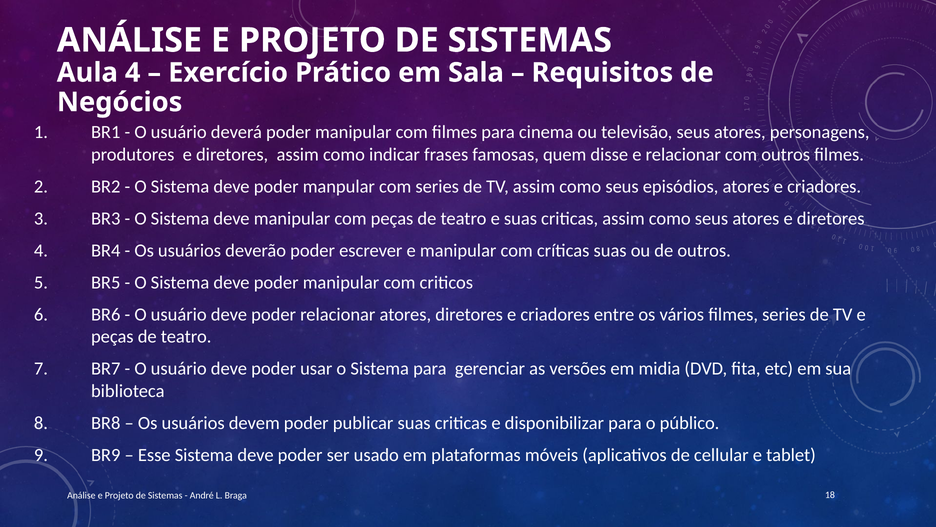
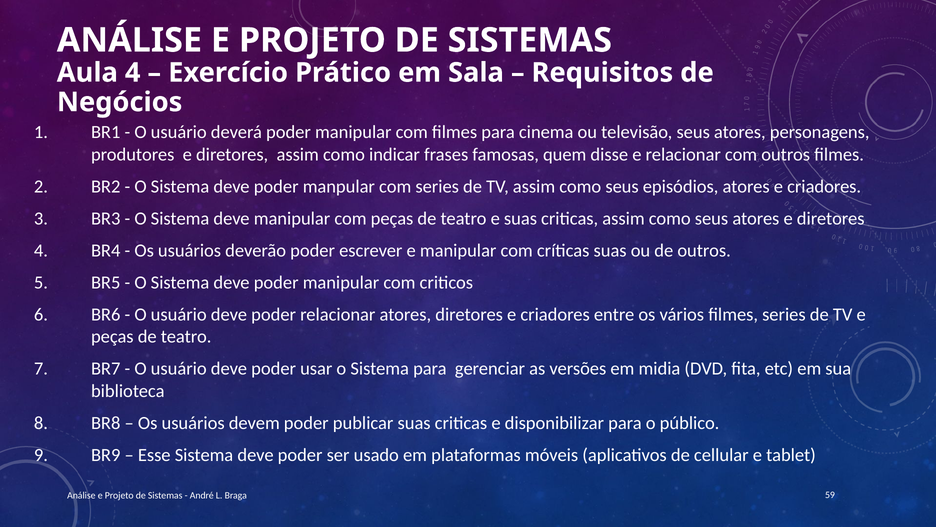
18: 18 -> 59
